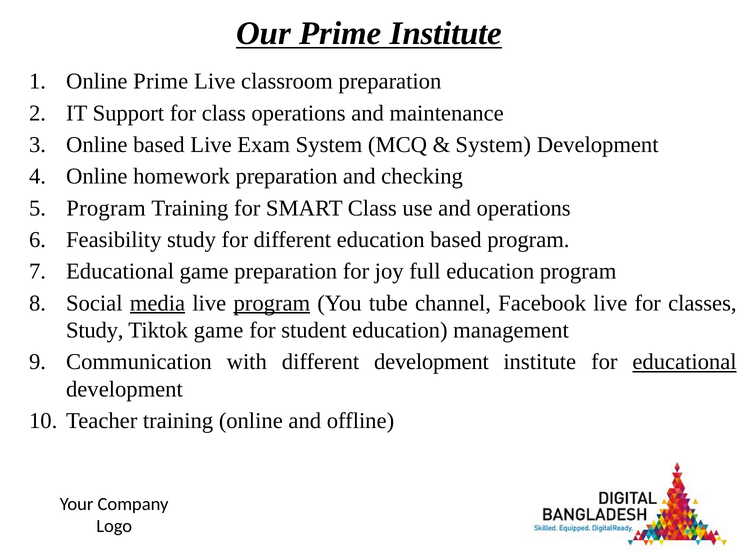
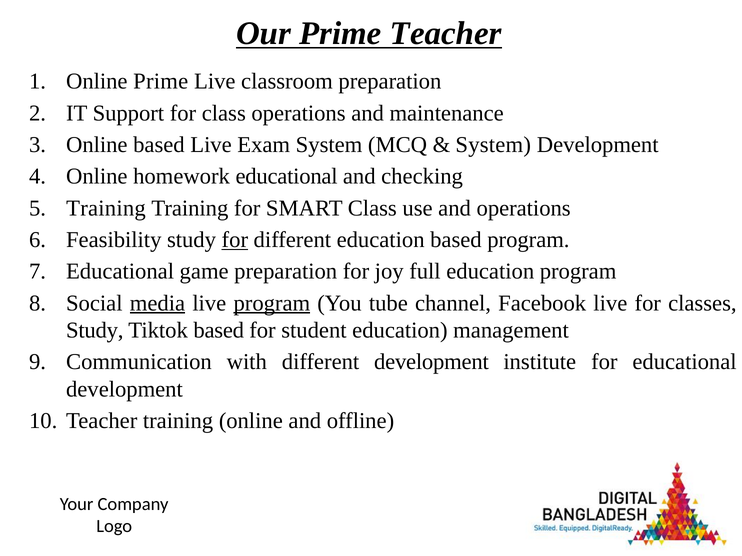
Prime Institute: Institute -> Teacher
homework preparation: preparation -> educational
Program at (106, 208): Program -> Training
for at (235, 240) underline: none -> present
Tiktok game: game -> based
educational at (685, 362) underline: present -> none
